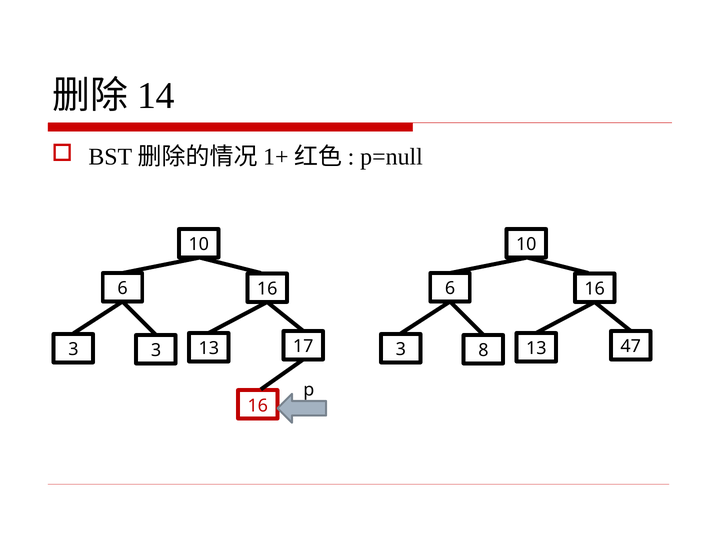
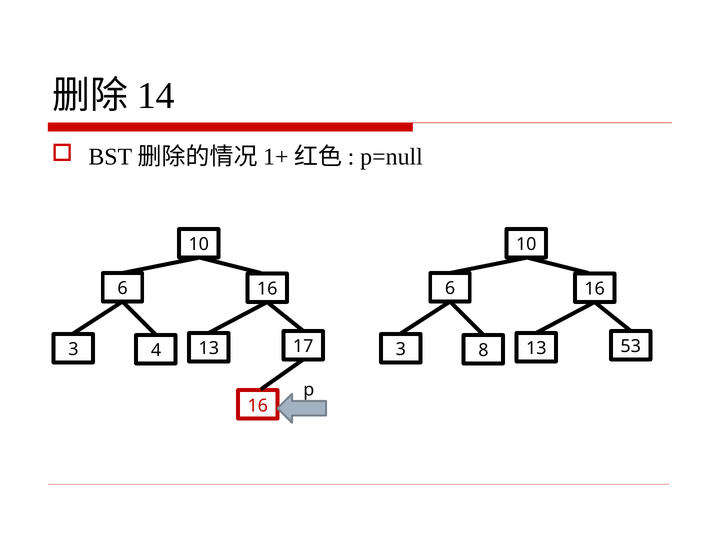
47: 47 -> 53
3 3: 3 -> 4
